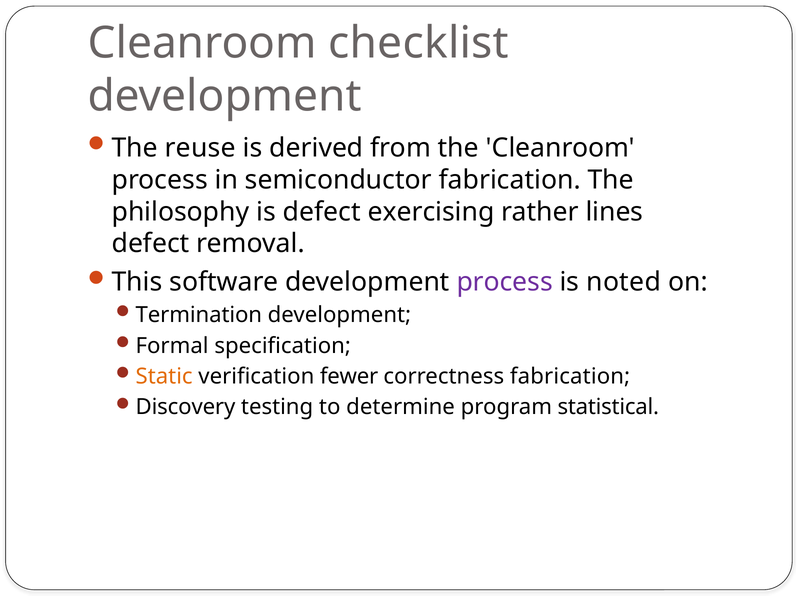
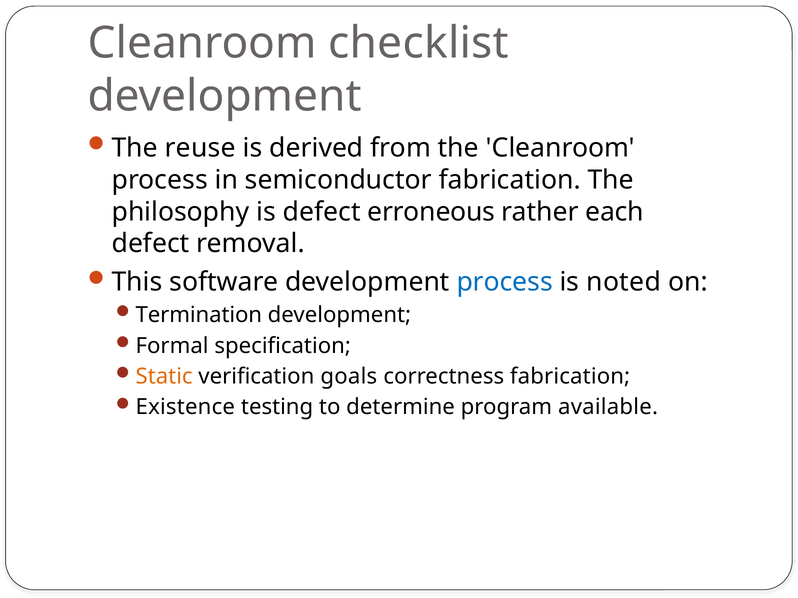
exercising: exercising -> erroneous
lines: lines -> each
process at (505, 282) colour: purple -> blue
fewer: fewer -> goals
Discovery: Discovery -> Existence
statistical: statistical -> available
